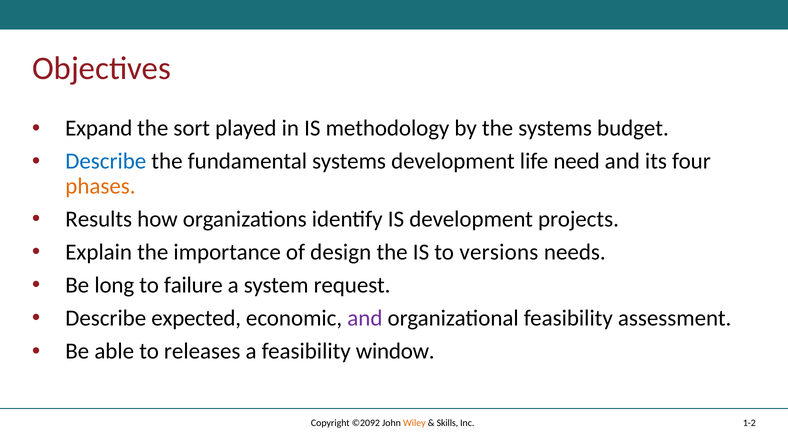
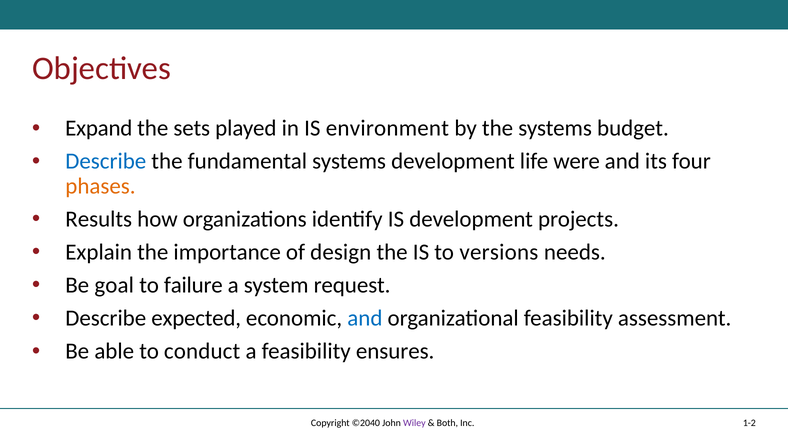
sort: sort -> sets
methodology: methodology -> environment
need: need -> were
long: long -> goal
and at (365, 318) colour: purple -> blue
releases: releases -> conduct
window: window -> ensures
©2092: ©2092 -> ©2040
Wiley colour: orange -> purple
Skills: Skills -> Both
